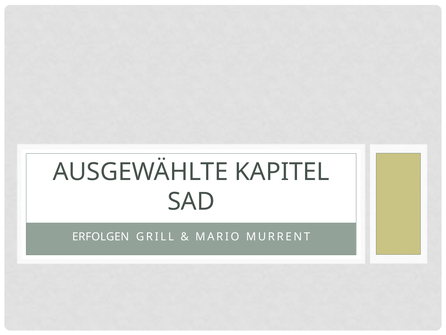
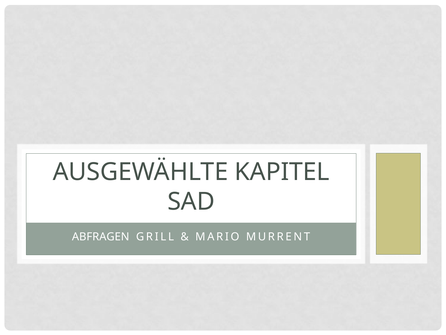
ERFOLGEN: ERFOLGEN -> ABFRAGEN
